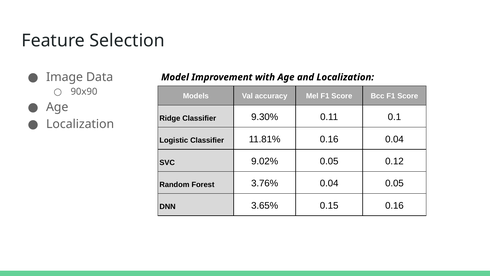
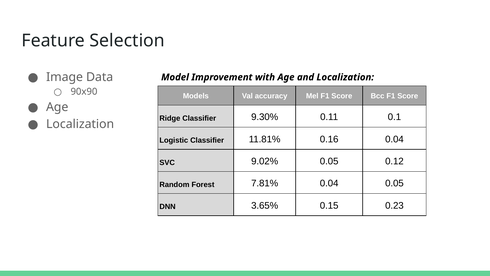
3.76%: 3.76% -> 7.81%
0.15 0.16: 0.16 -> 0.23
